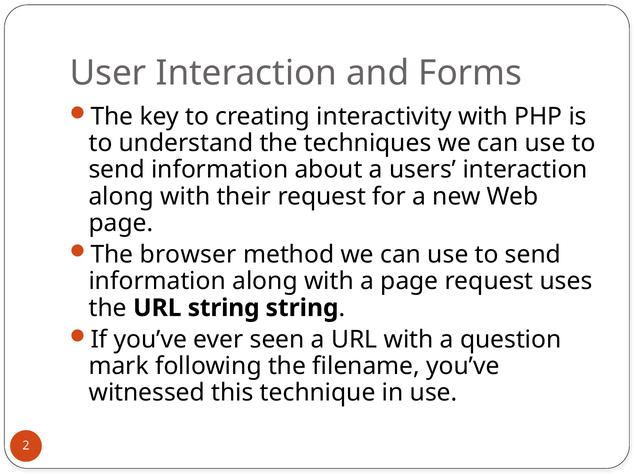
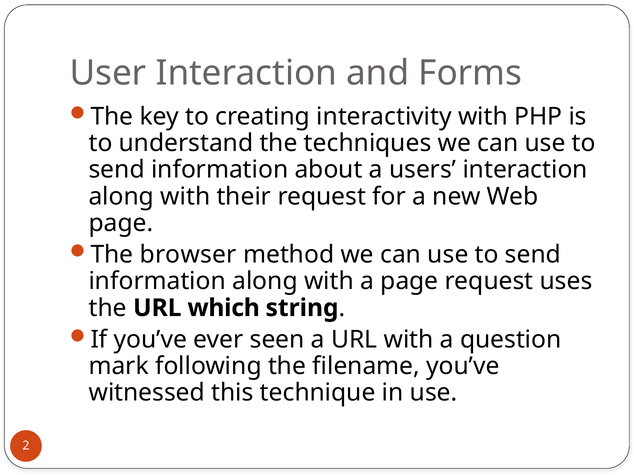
URL string: string -> which
